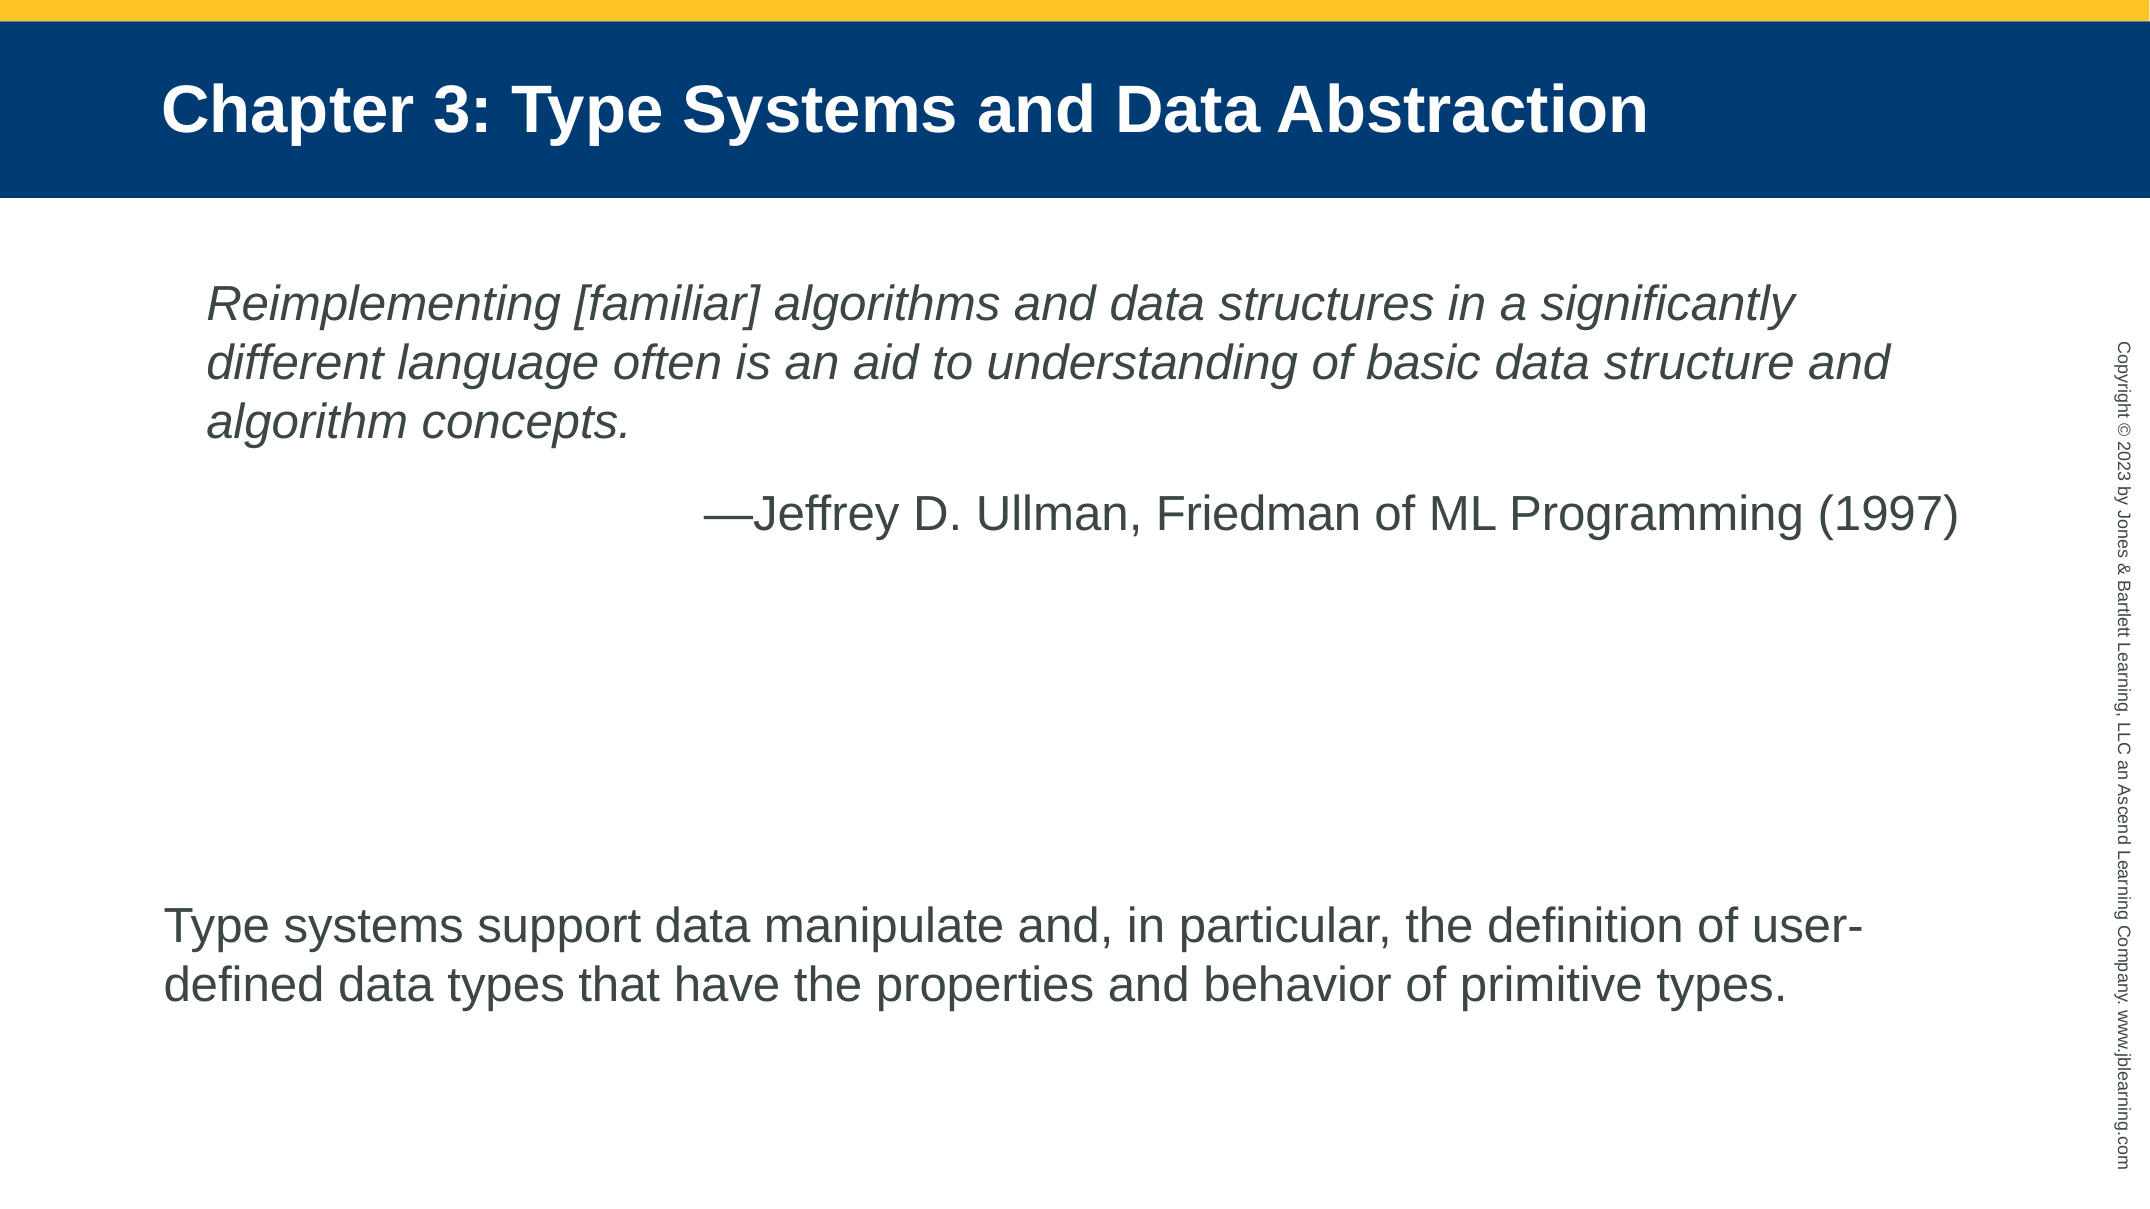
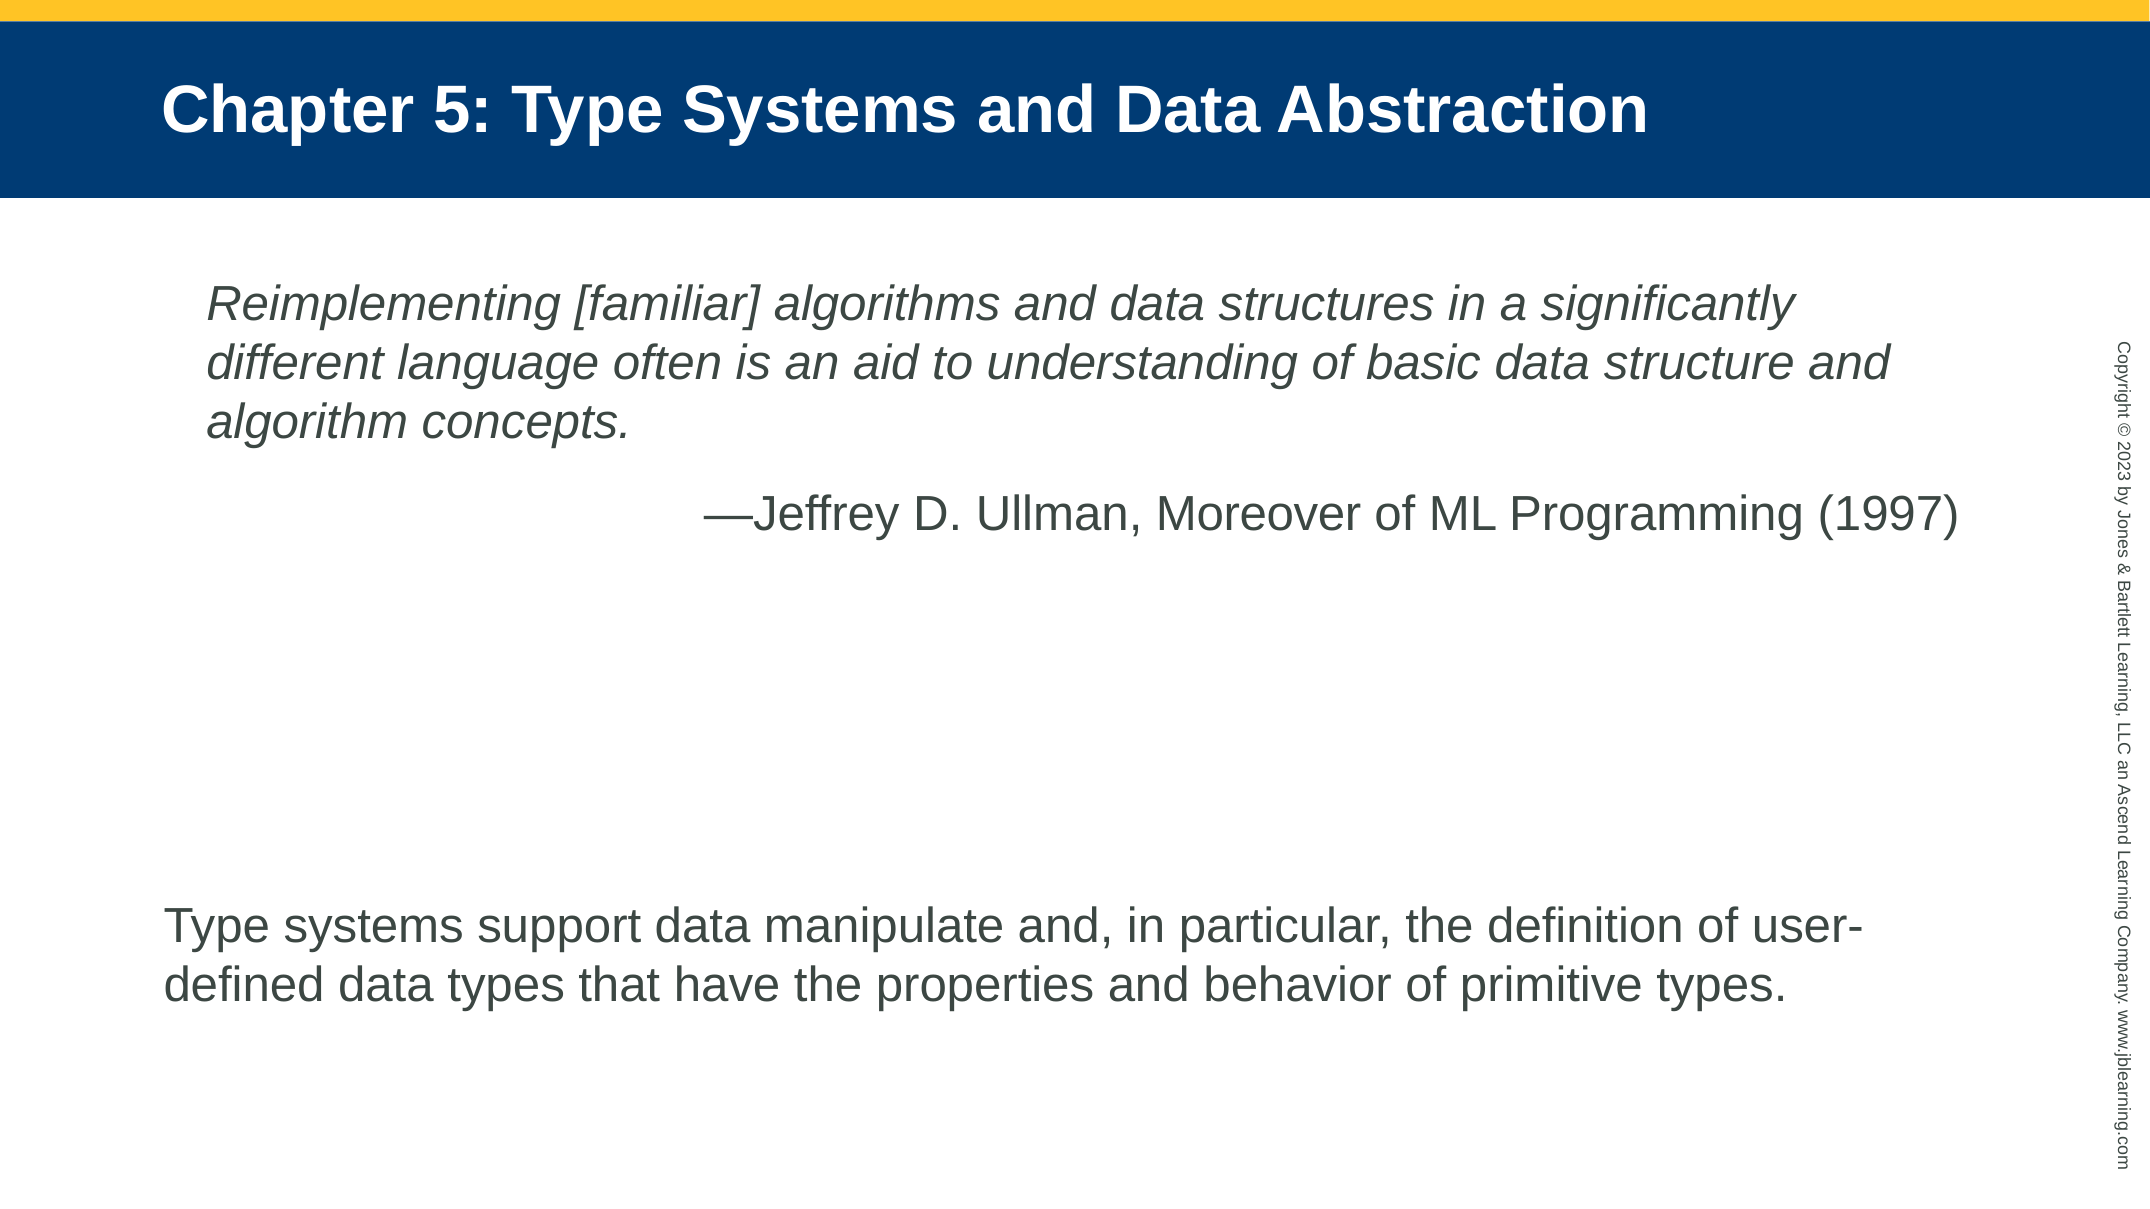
Chapter 3: 3 -> 5
Friedman: Friedman -> Moreover
